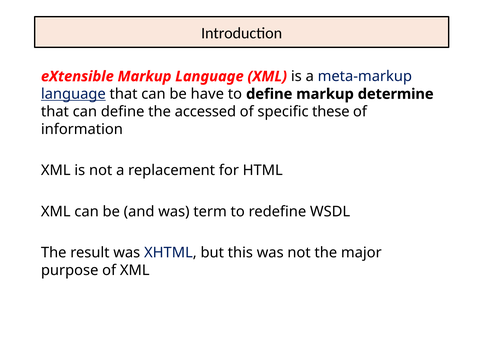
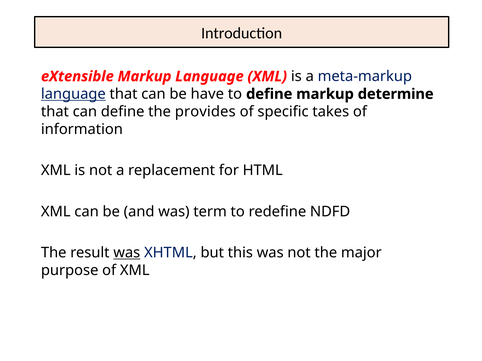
accessed: accessed -> provides
these: these -> takes
WSDL: WSDL -> NDFD
was at (127, 253) underline: none -> present
